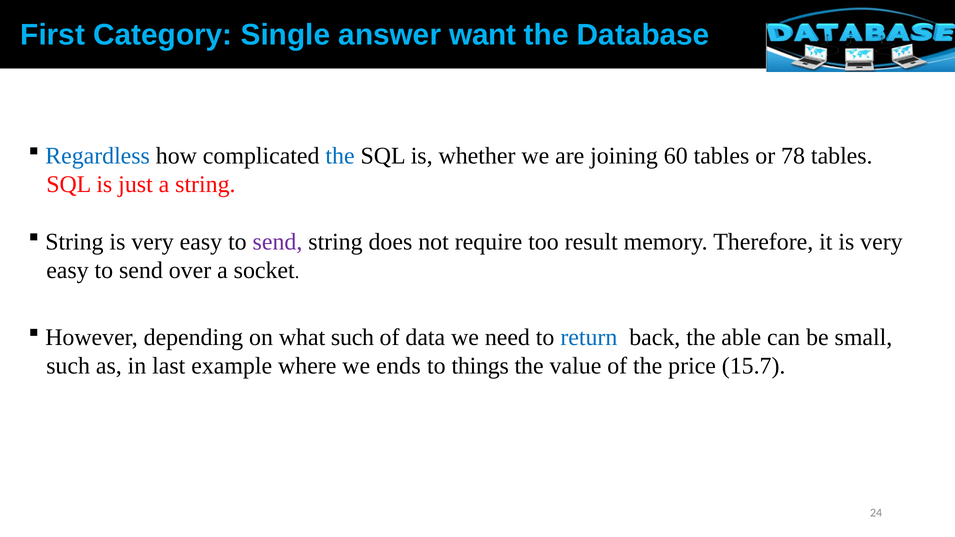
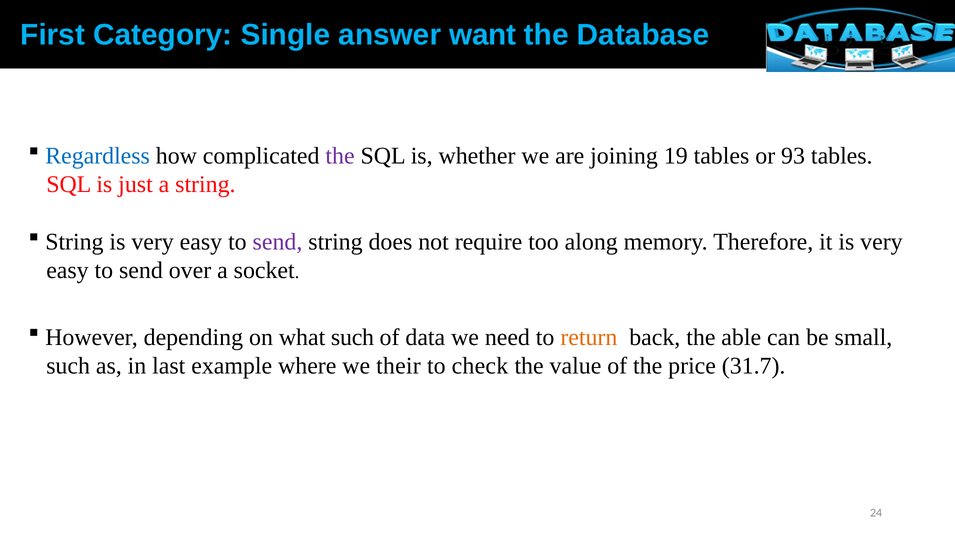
the at (340, 156) colour: blue -> purple
60: 60 -> 19
78: 78 -> 93
result: result -> along
return colour: blue -> orange
ends: ends -> their
things: things -> check
15.7: 15.7 -> 31.7
